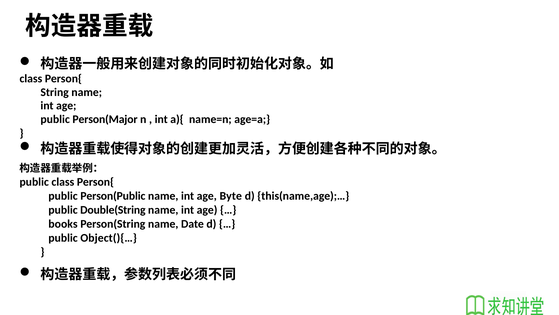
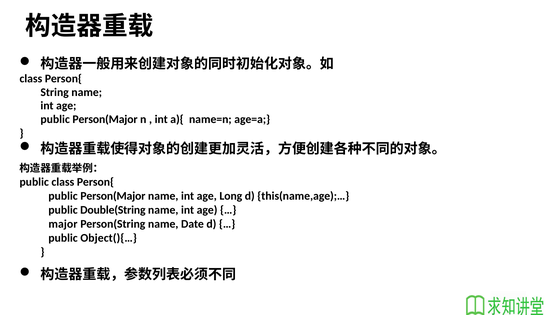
Person(Public at (113, 195): Person(Public -> Person(Major
Byte: Byte -> Long
books: books -> major
